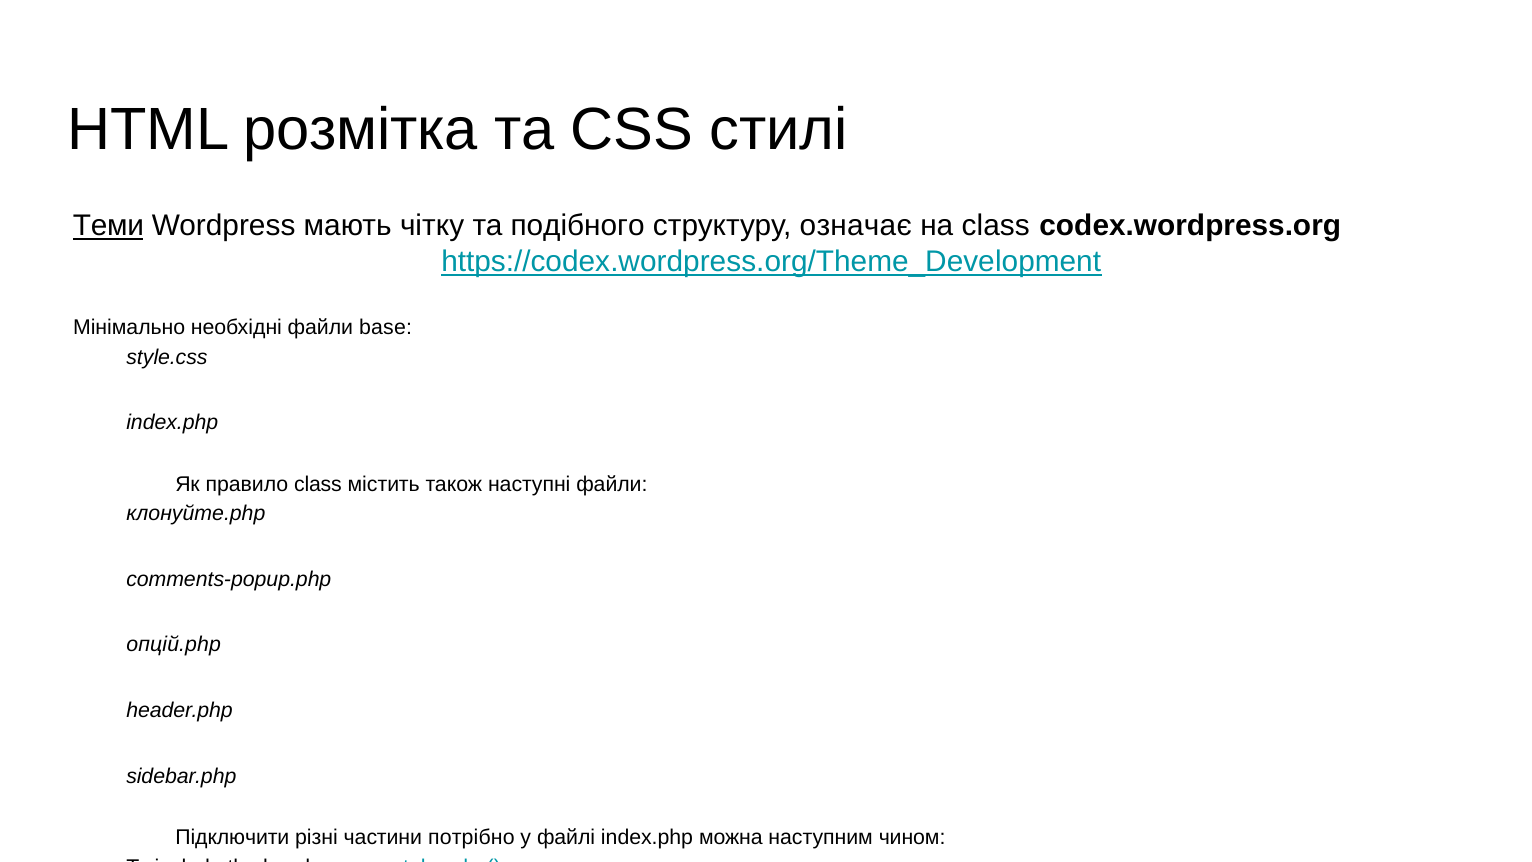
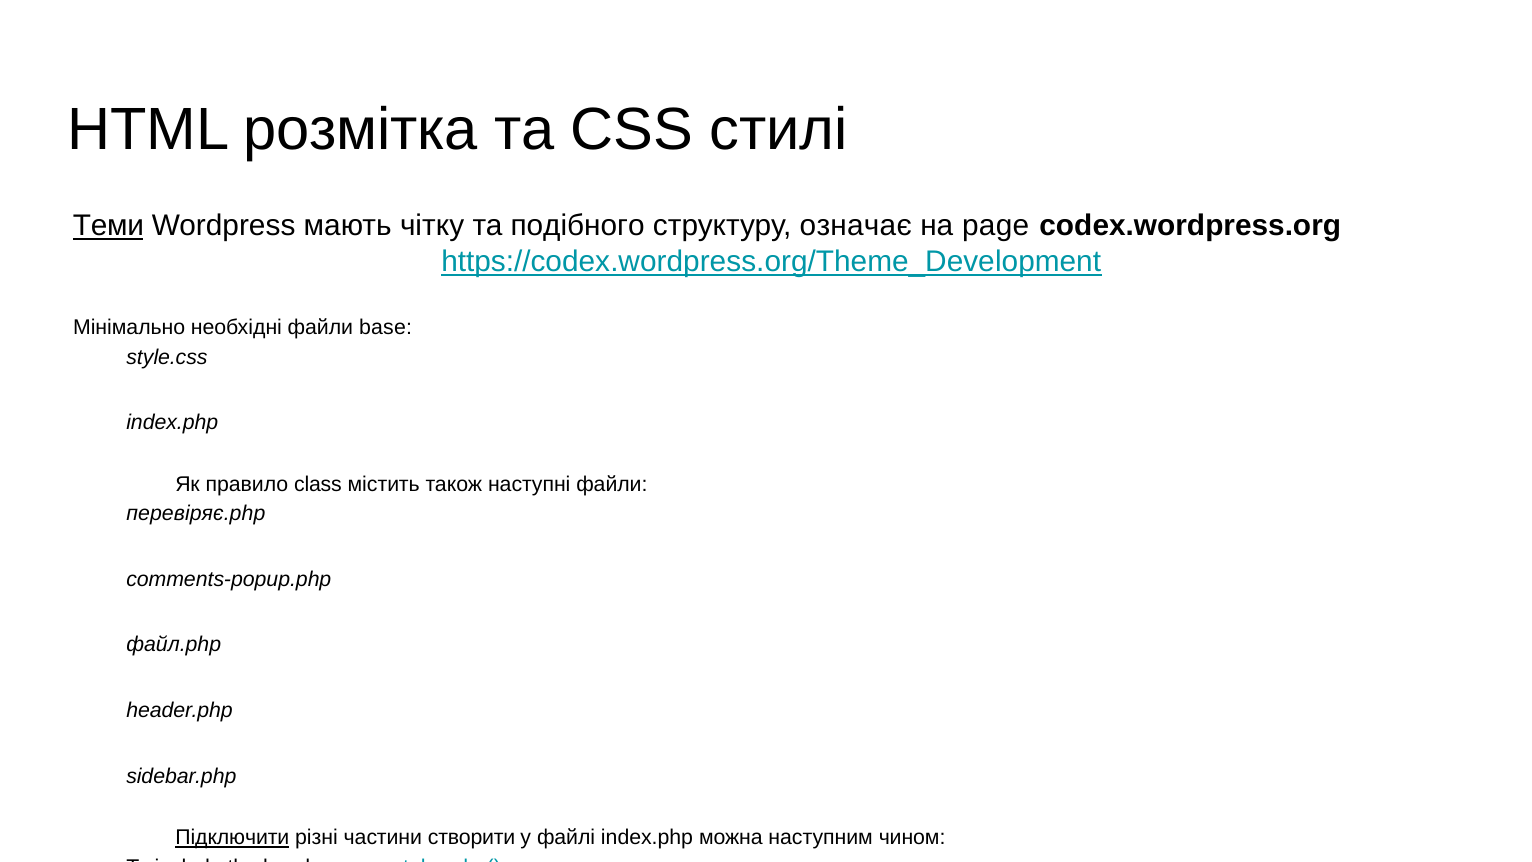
на class: class -> page
клонуйте.php: клонуйте.php -> перевіряє.php
опцій.php: опцій.php -> файл.php
Підключити underline: none -> present
потрібно: потрібно -> створити
